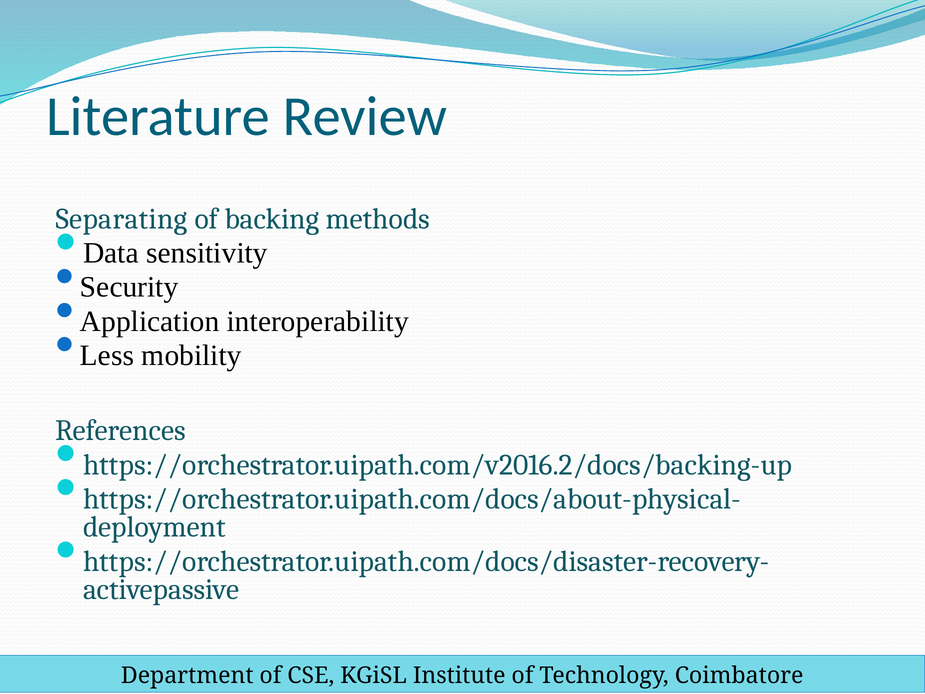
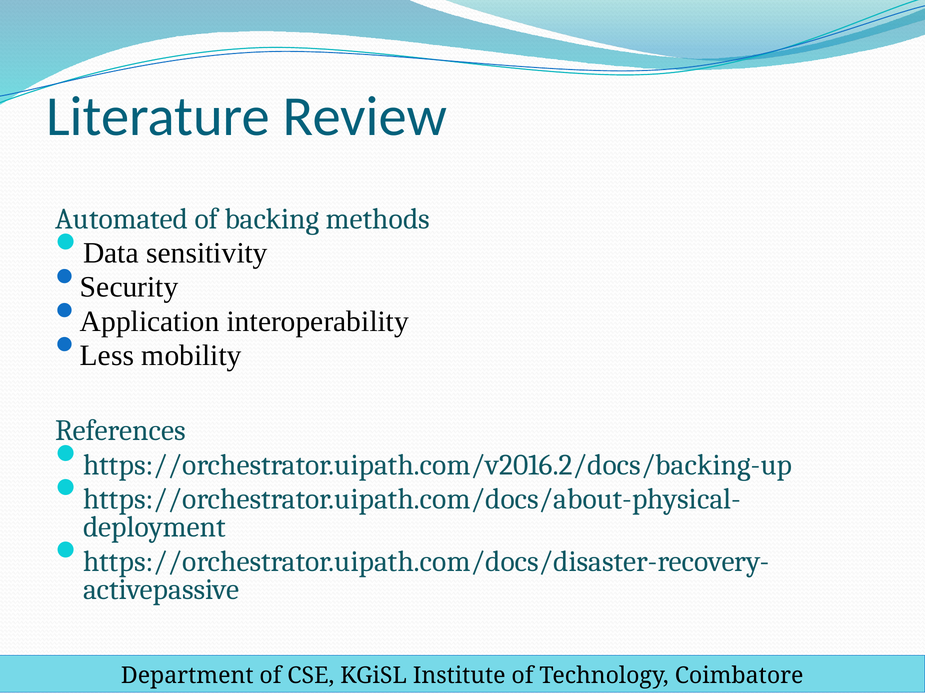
Separating: Separating -> Automated
